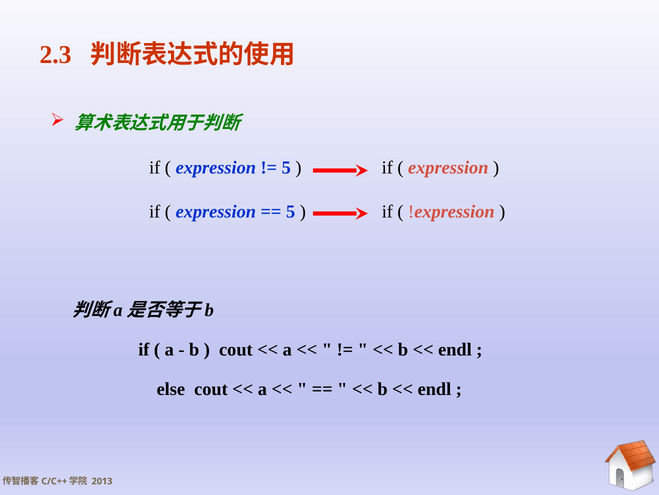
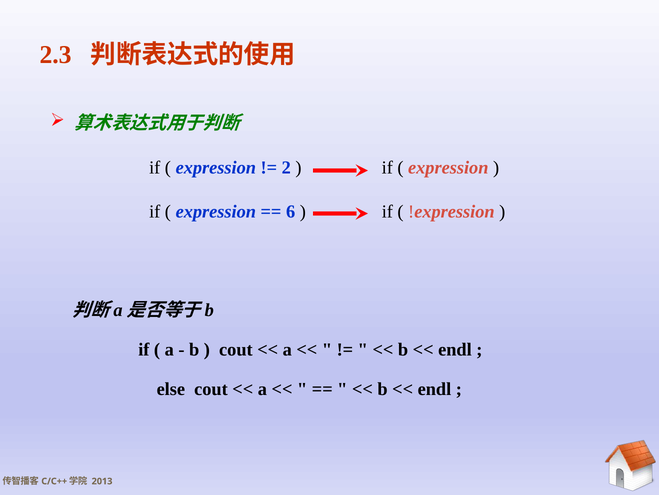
5 at (286, 168): 5 -> 2
5 at (291, 212): 5 -> 6
